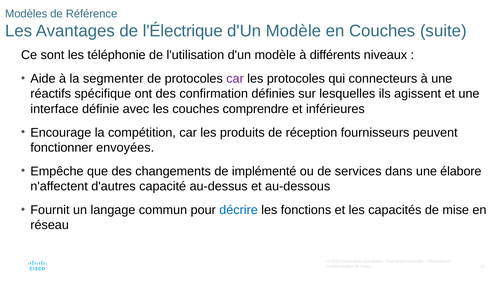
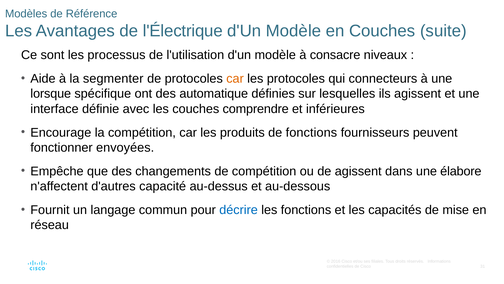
téléphonie: téléphonie -> processus
différents: différents -> consacre
car at (235, 79) colour: purple -> orange
réactifs: réactifs -> lorsque
confirmation: confirmation -> automatique
de réception: réception -> fonctions
de implémenté: implémenté -> compétition
de services: services -> agissent
